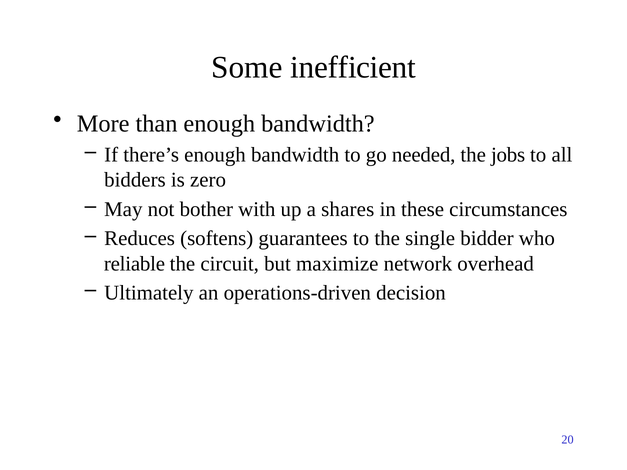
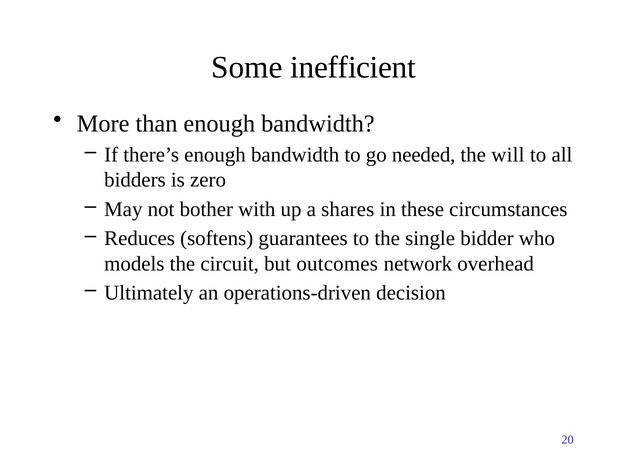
jobs: jobs -> will
reliable: reliable -> models
maximize: maximize -> outcomes
